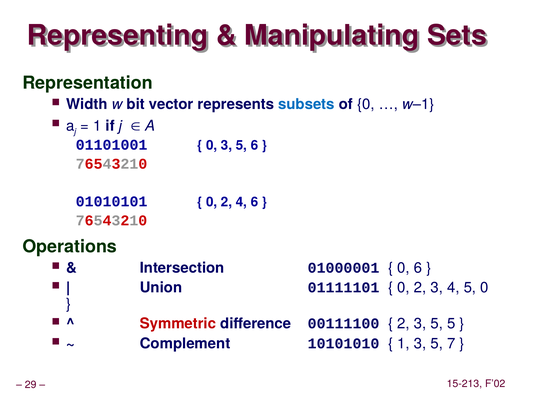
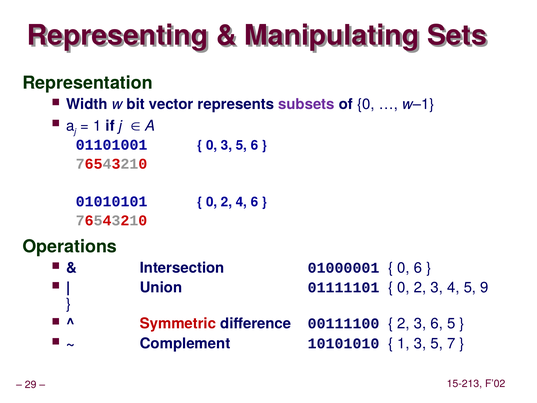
subsets colour: blue -> purple
5 0: 0 -> 9
2 3 5: 5 -> 6
